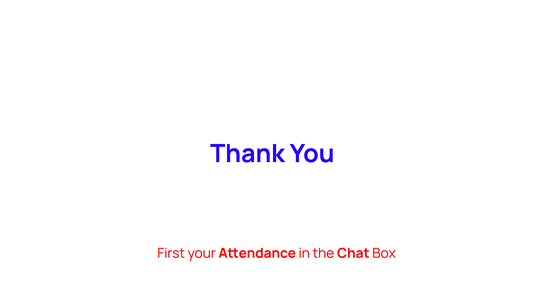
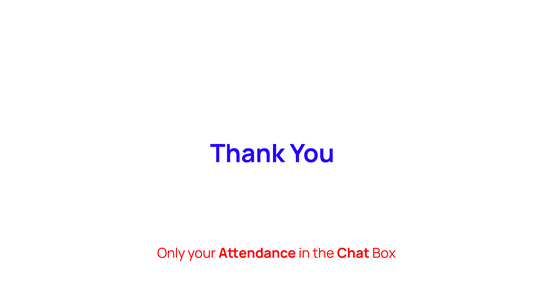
First: First -> Only
